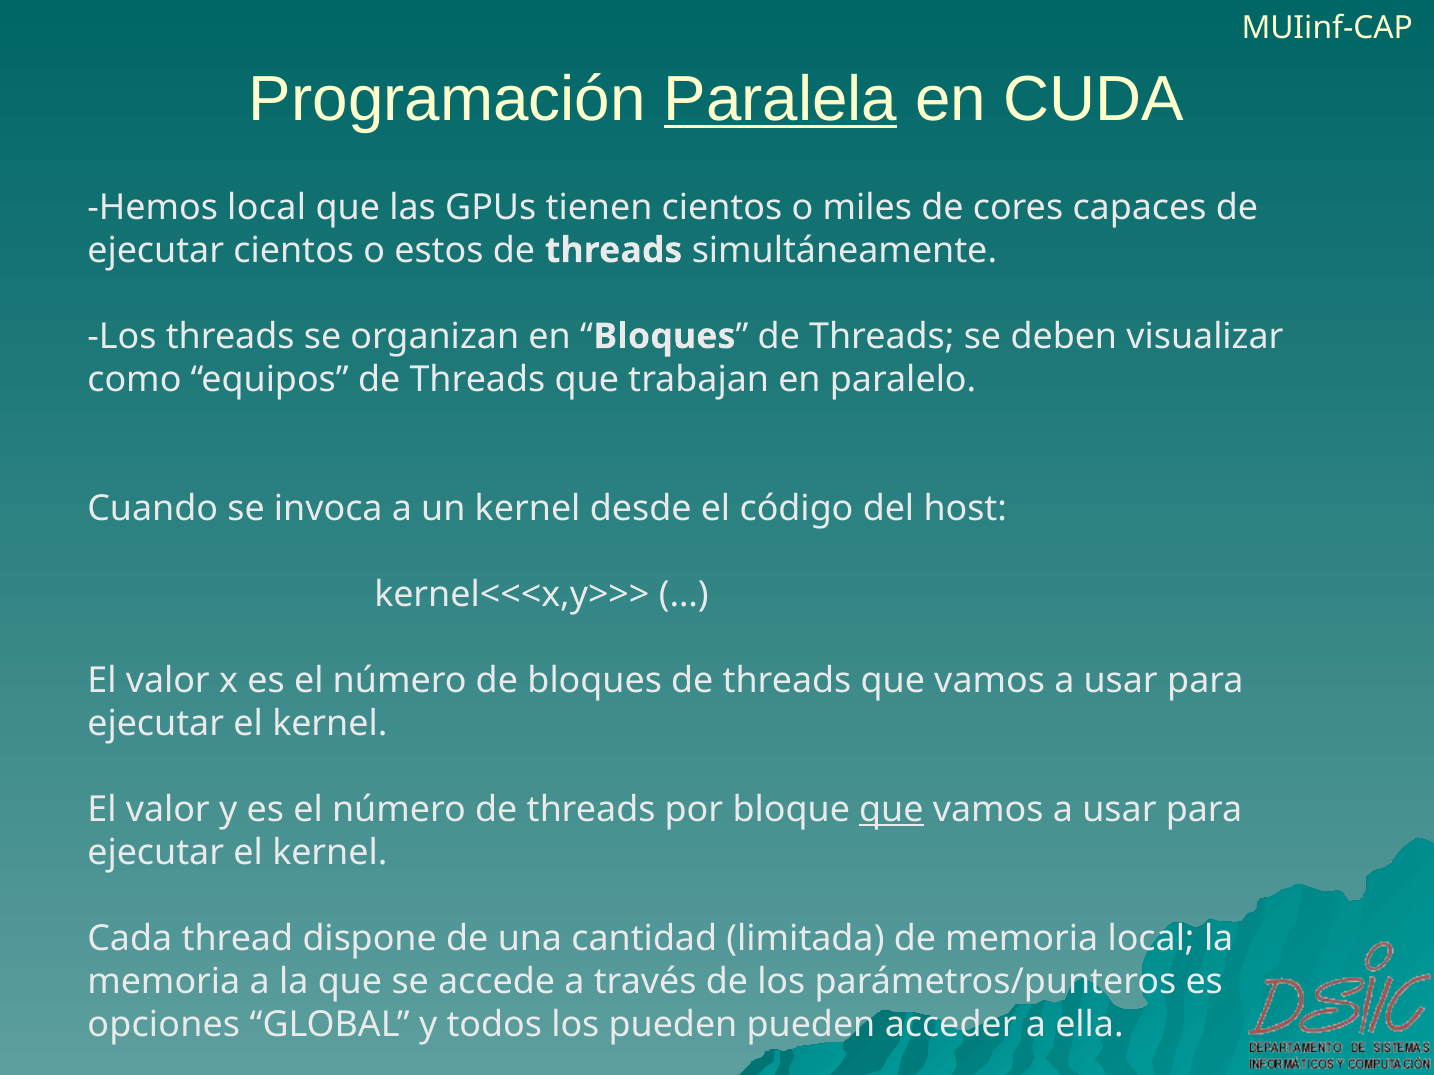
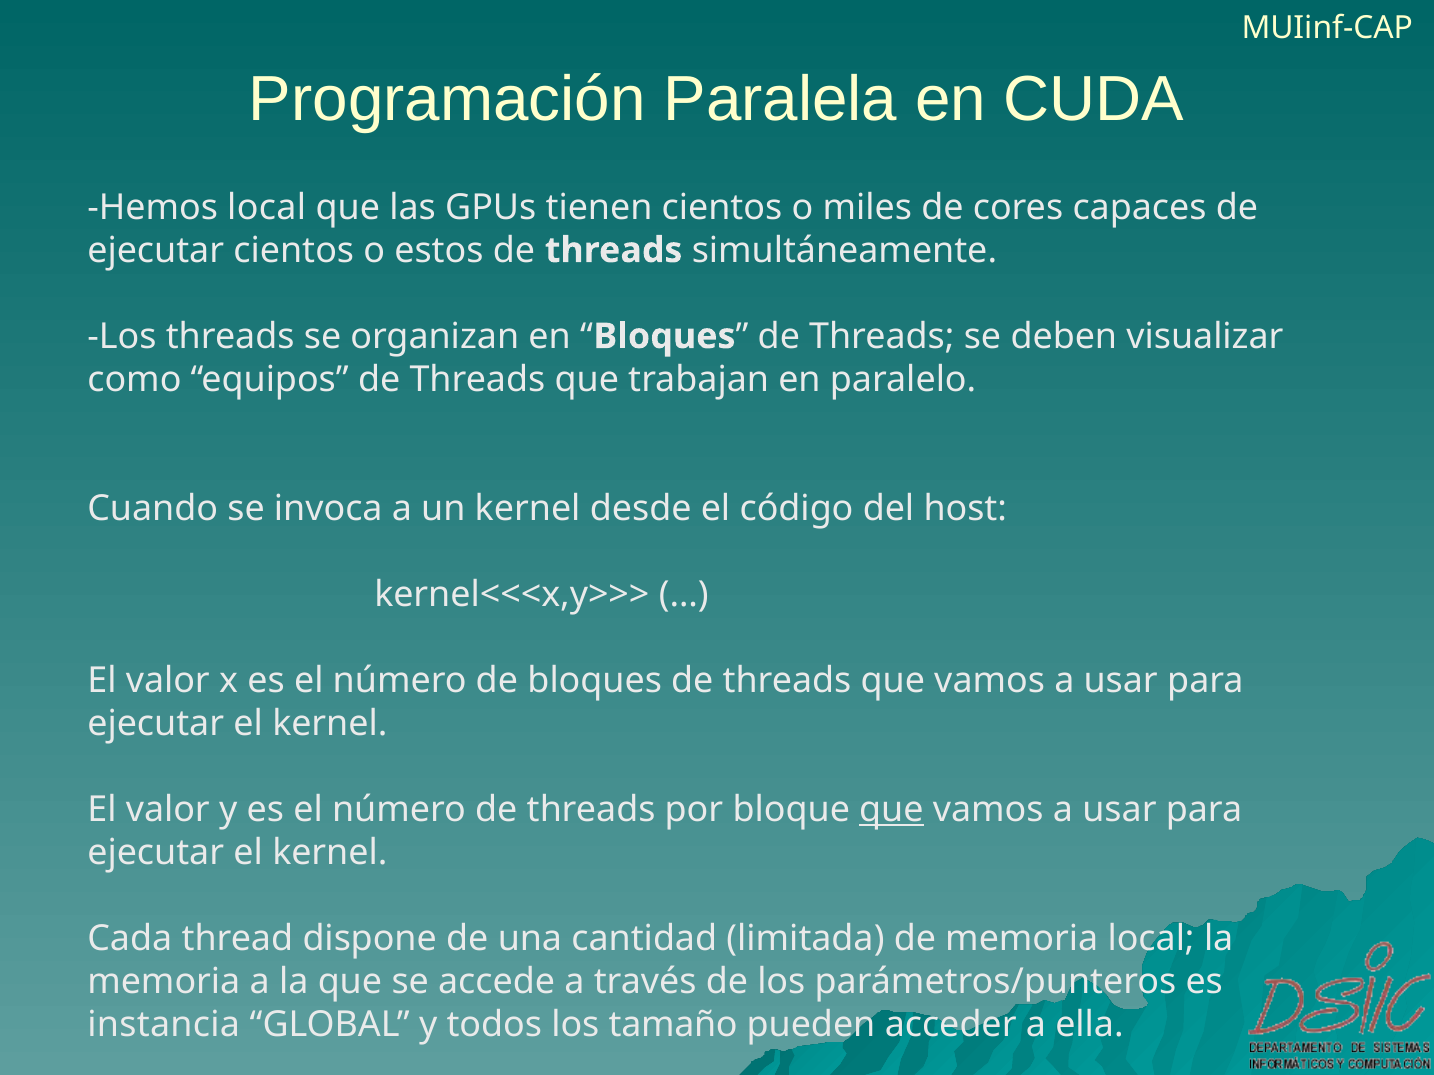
Paralela underline: present -> none
opciones: opciones -> instancia
los pueden: pueden -> tamaño
